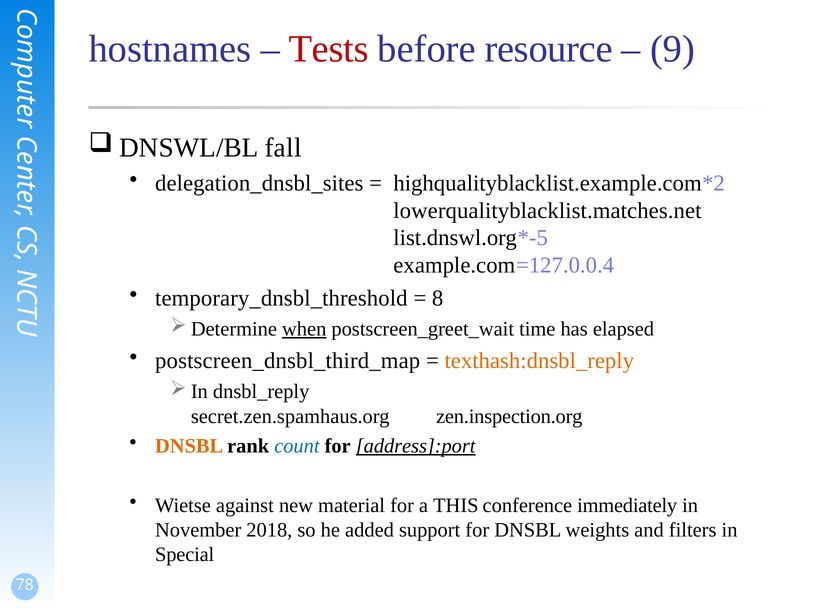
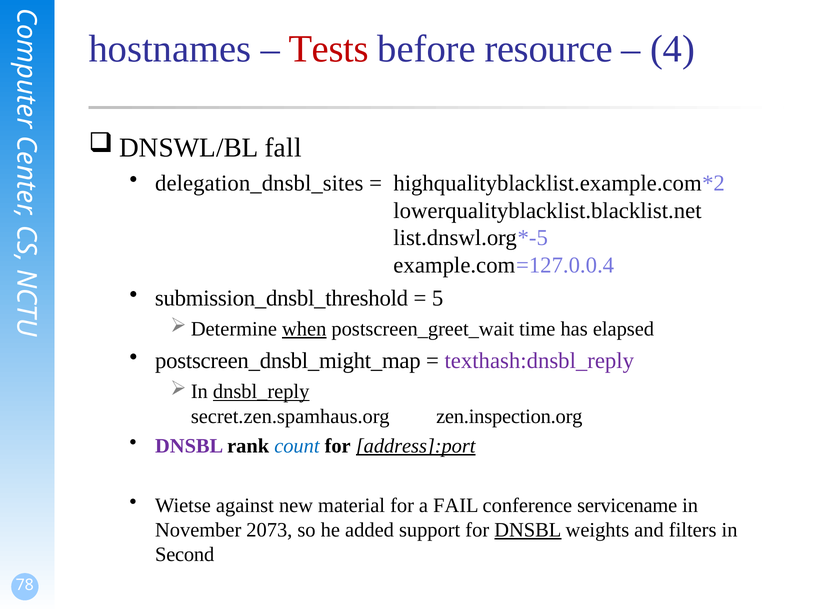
9: 9 -> 4
lowerqualityblacklist.matches.net: lowerqualityblacklist.matches.net -> lowerqualityblacklist.blacklist.net
temporary_dnsbl_threshold: temporary_dnsbl_threshold -> submission_dnsbl_threshold
8: 8 -> 5
postscreen_dnsbl_third_map: postscreen_dnsbl_third_map -> postscreen_dnsbl_might_map
texthash:dnsbl_reply colour: orange -> purple
dnsbl_reply underline: none -> present
DNSBL at (189, 446) colour: orange -> purple
THIS: THIS -> FAIL
immediately: immediately -> servicename
2018: 2018 -> 2073
DNSBL at (528, 529) underline: none -> present
Special: Special -> Second
